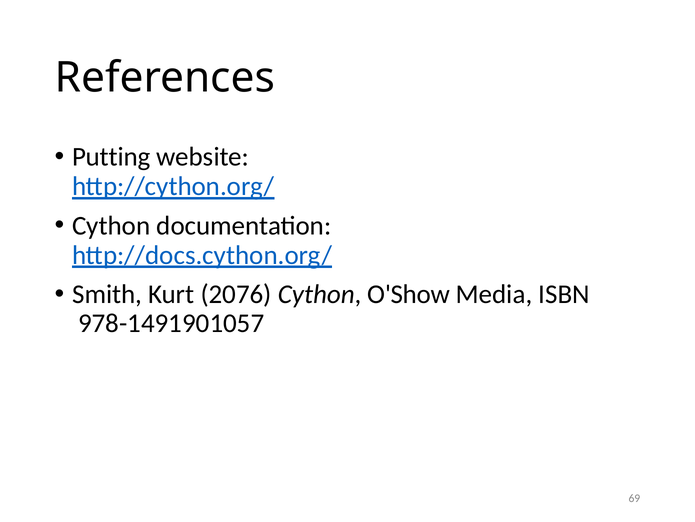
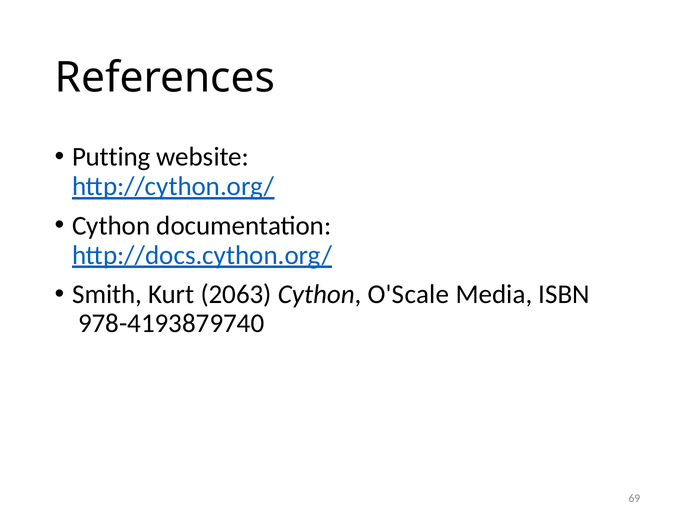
2076: 2076 -> 2063
O'Show: O'Show -> O'Scale
978-1491901057: 978-1491901057 -> 978-4193879740
